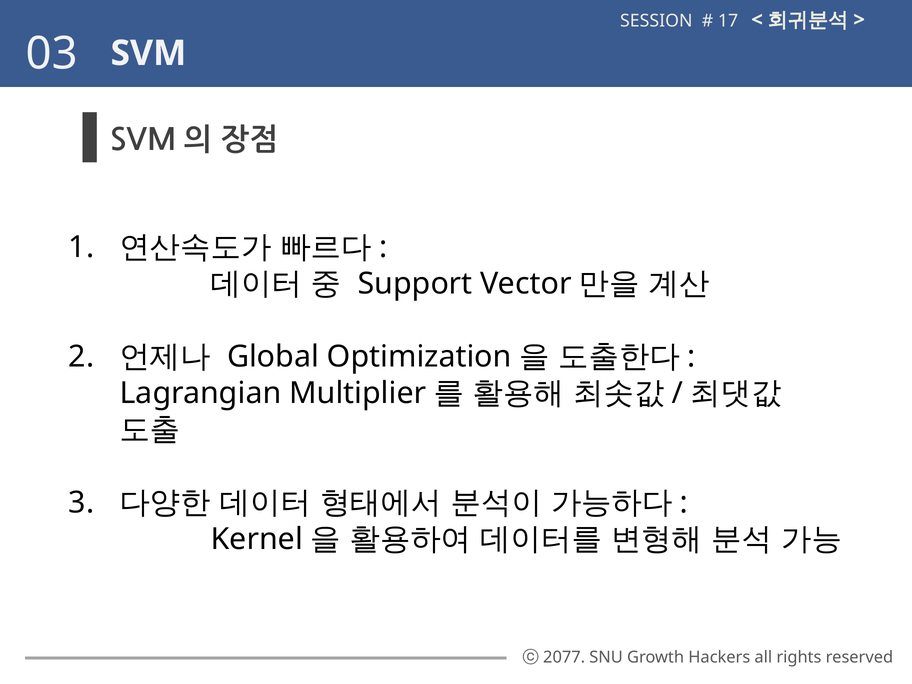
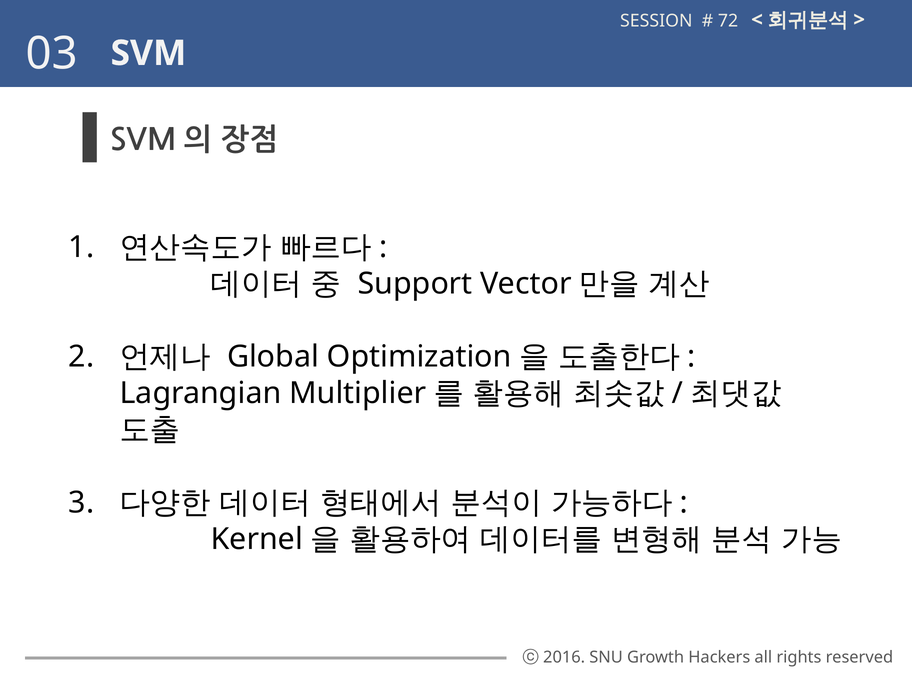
17: 17 -> 72
2077: 2077 -> 2016
